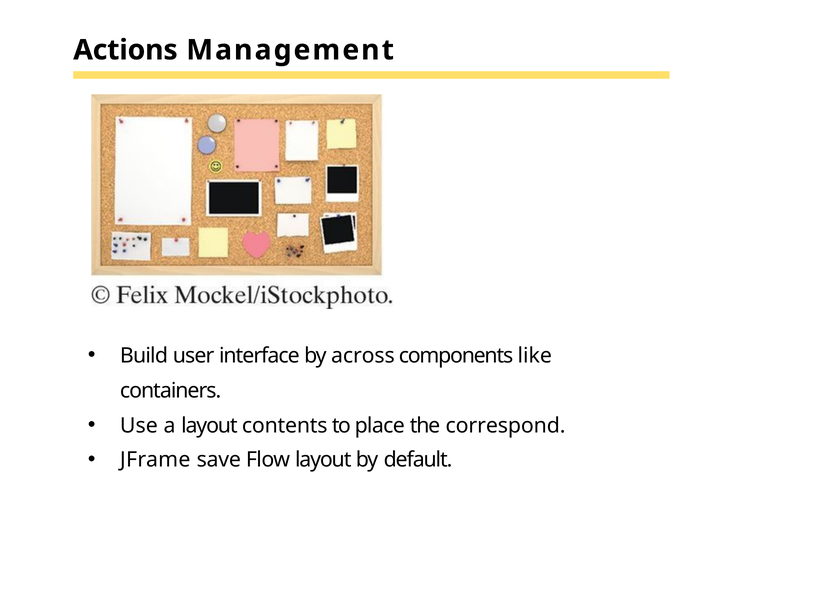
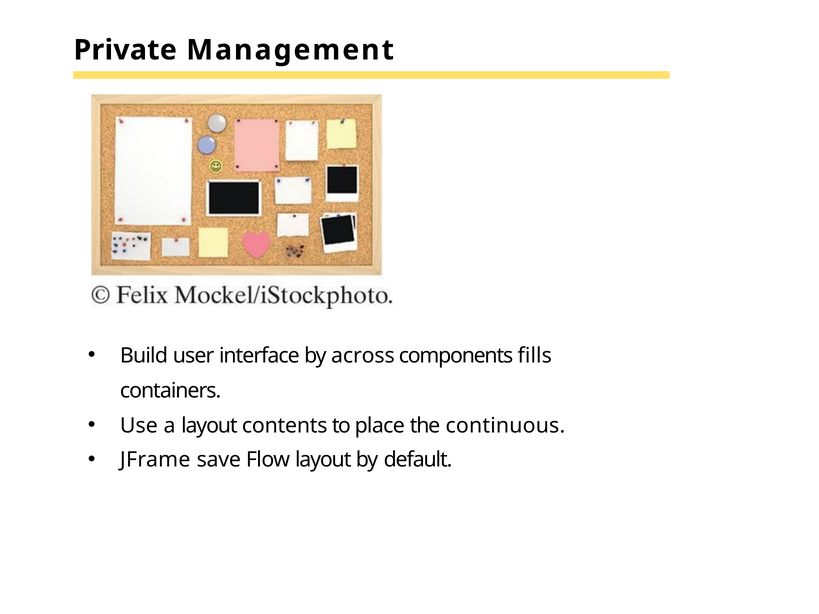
Actions: Actions -> Private
like: like -> fills
correspond: correspond -> continuous
